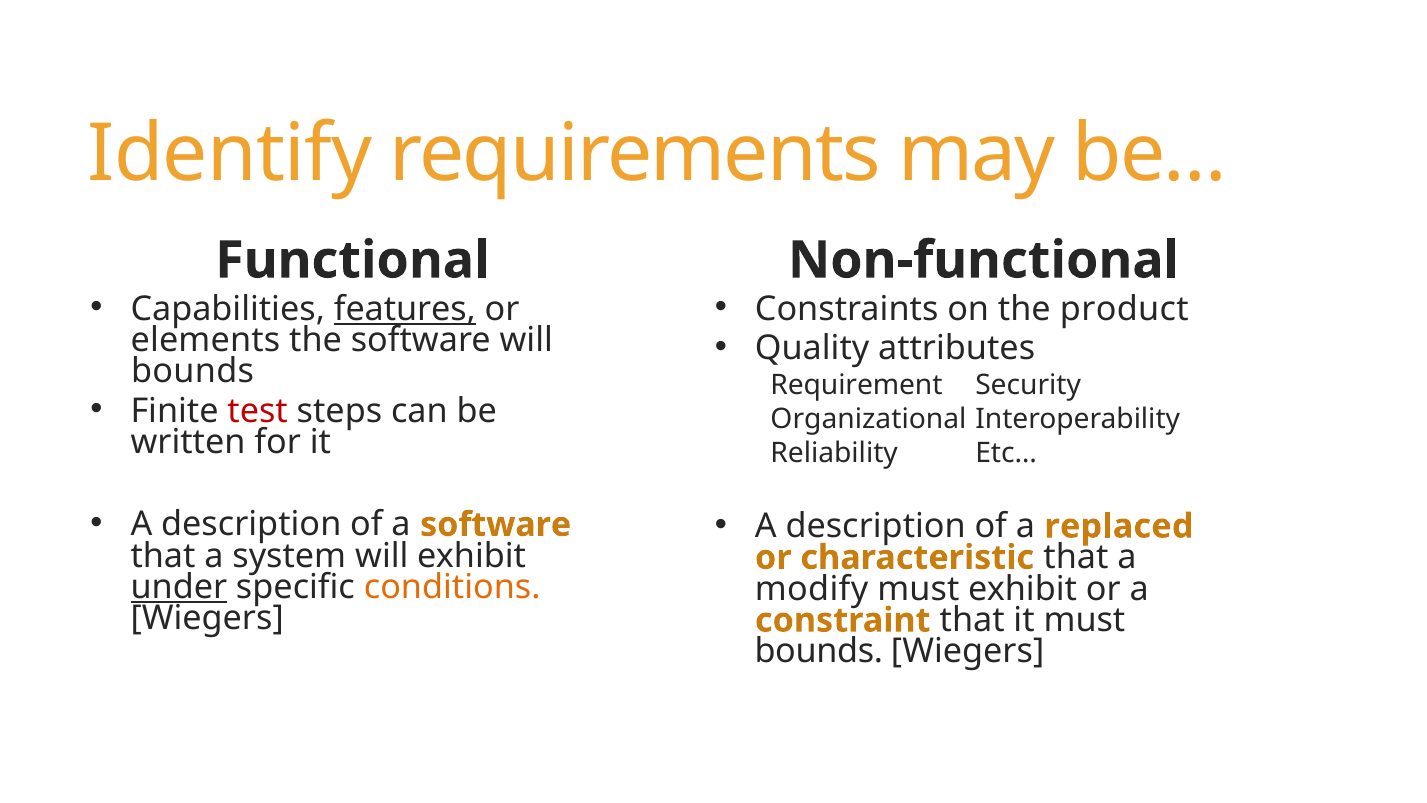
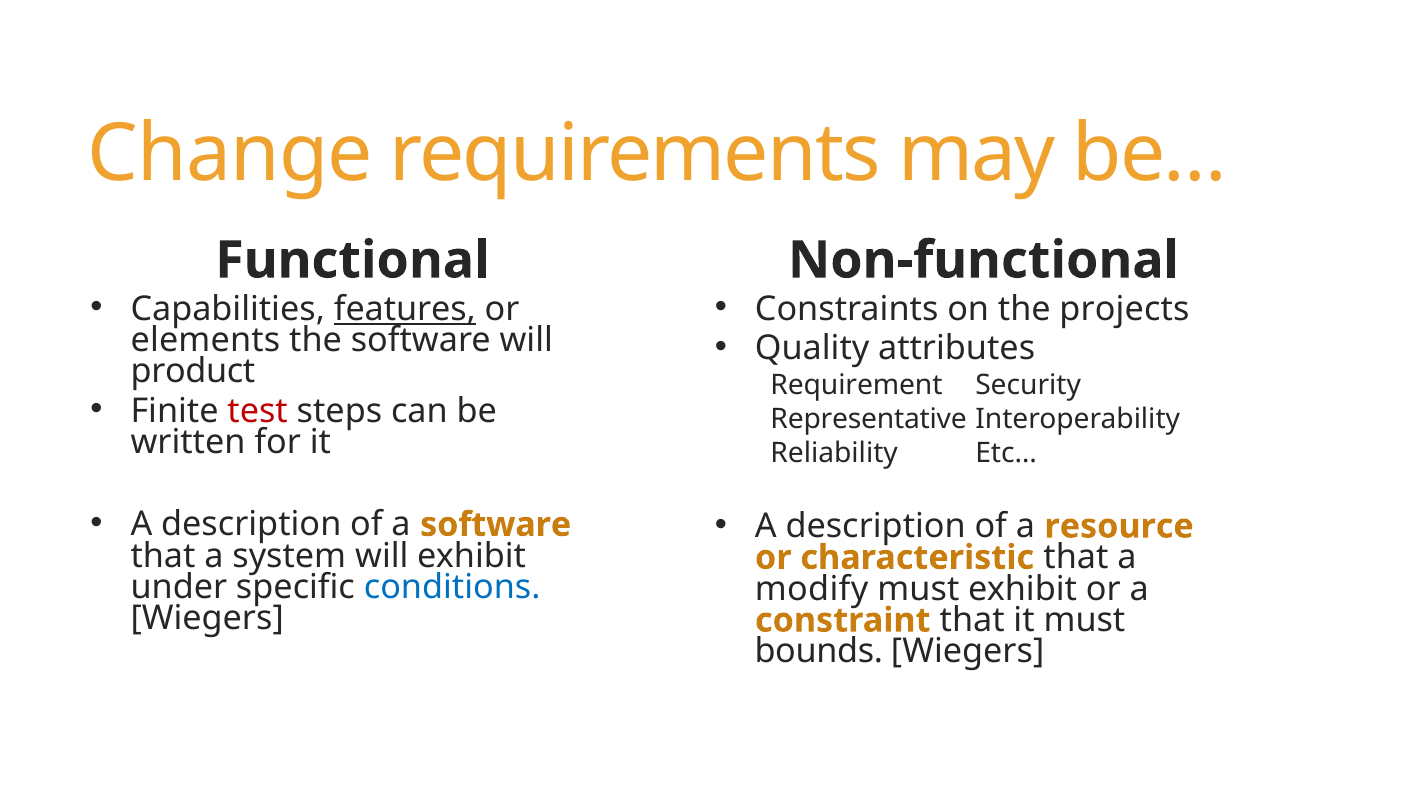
Identify: Identify -> Change
product: product -> projects
bounds at (193, 371): bounds -> product
Organizational: Organizational -> Representative
replaced: replaced -> resource
under underline: present -> none
conditions colour: orange -> blue
